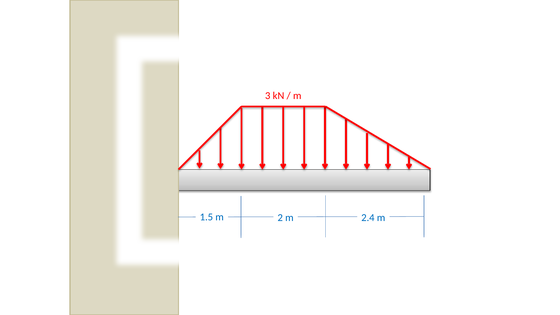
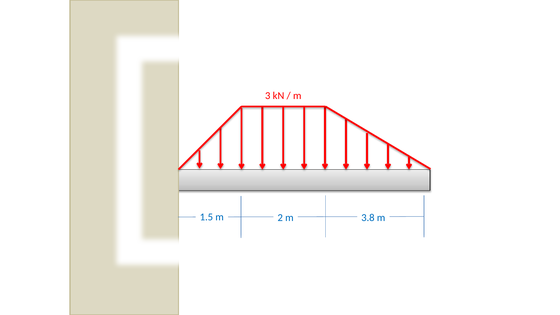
2.4: 2.4 -> 3.8
